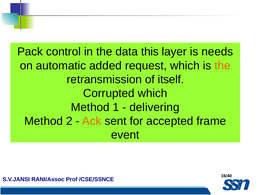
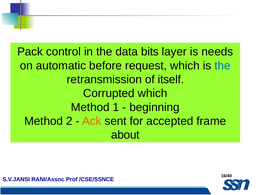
this: this -> bits
added: added -> before
the at (222, 66) colour: orange -> blue
delivering: delivering -> beginning
event: event -> about
